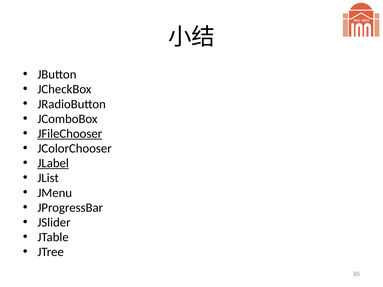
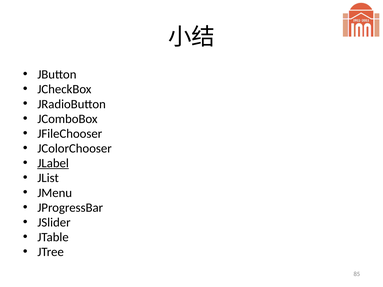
JFileChooser underline: present -> none
